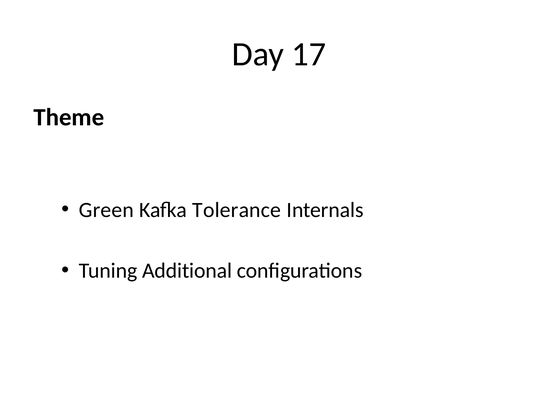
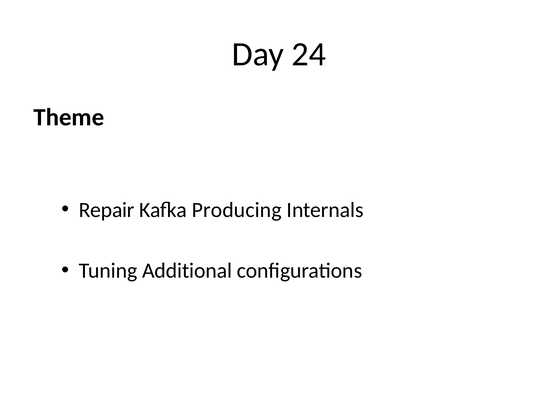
17: 17 -> 24
Green: Green -> Repair
Tolerance: Tolerance -> Producing
